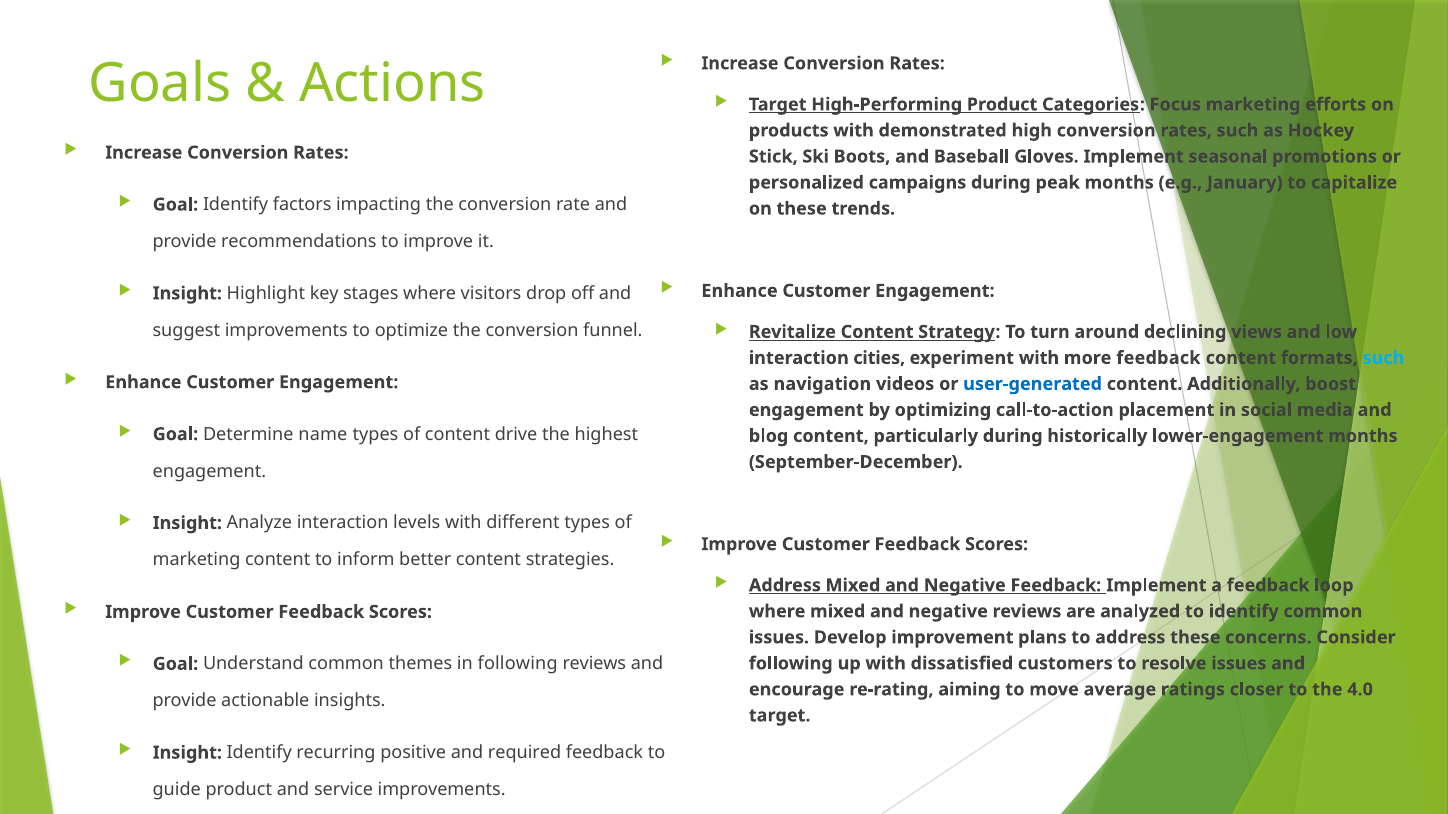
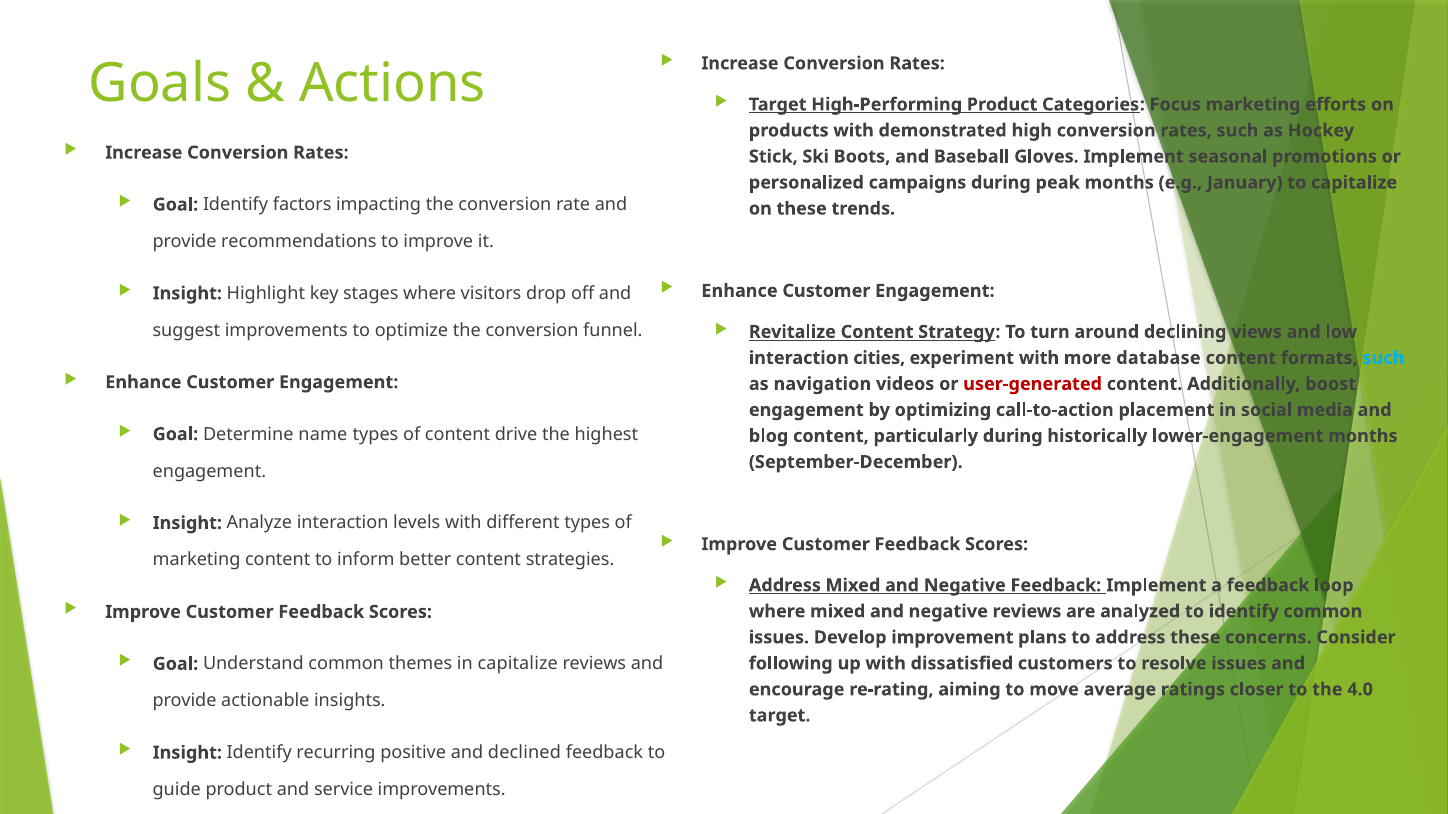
more feedback: feedback -> database
user-generated colour: blue -> red
in following: following -> capitalize
required: required -> declined
